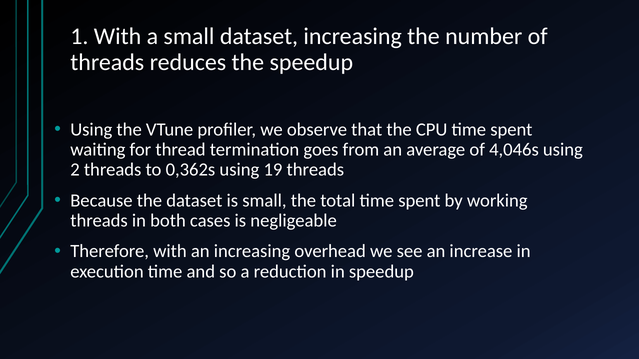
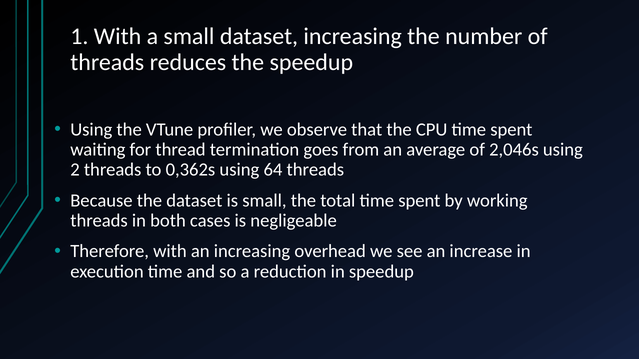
4,046s: 4,046s -> 2,046s
19: 19 -> 64
